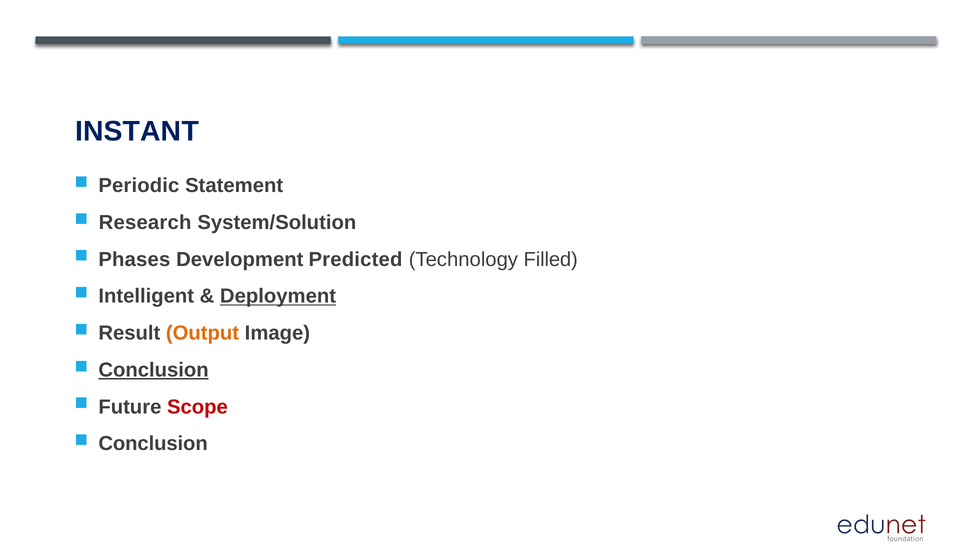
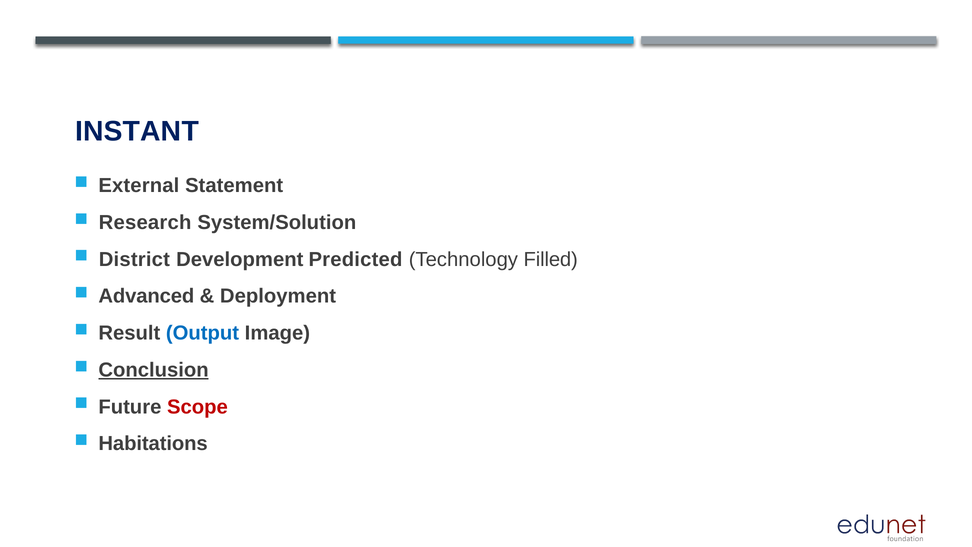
Periodic: Periodic -> External
Phases: Phases -> District
Intelligent: Intelligent -> Advanced
Deployment underline: present -> none
Output colour: orange -> blue
Conclusion at (153, 444): Conclusion -> Habitations
